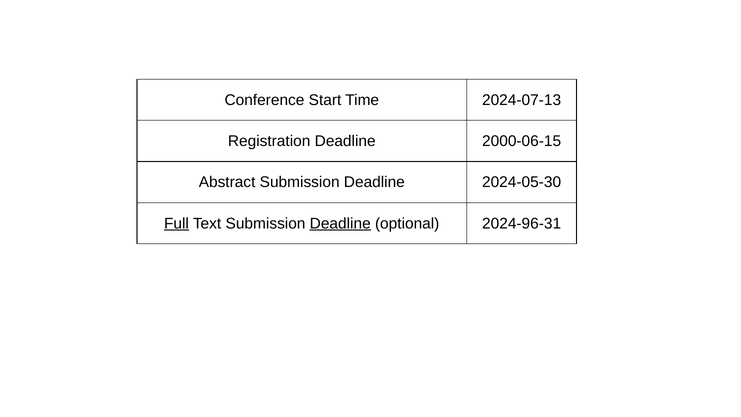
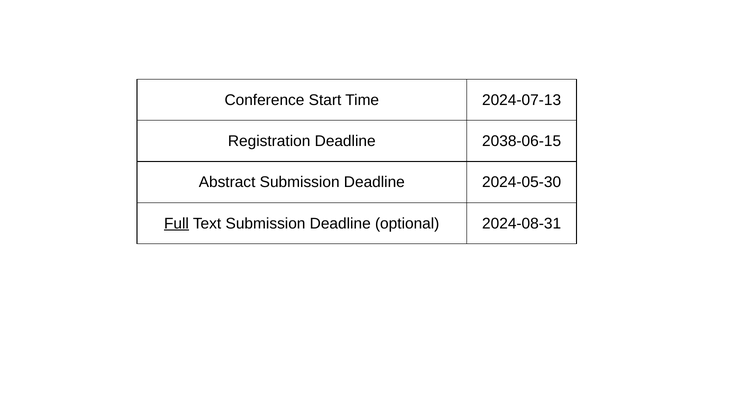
2000-06-15: 2000-06-15 -> 2038-06-15
Deadline at (340, 223) underline: present -> none
2024-96-31: 2024-96-31 -> 2024-08-31
